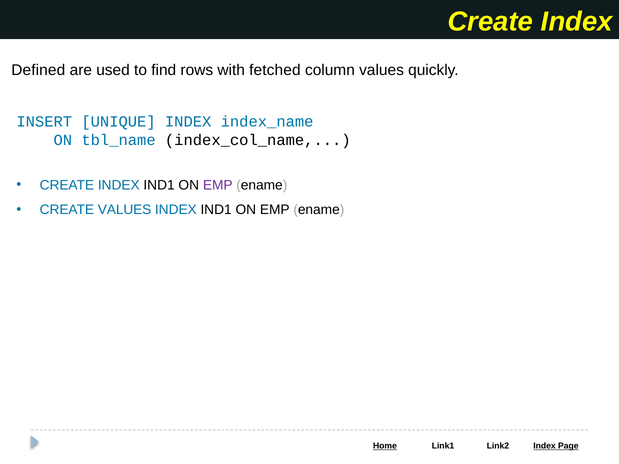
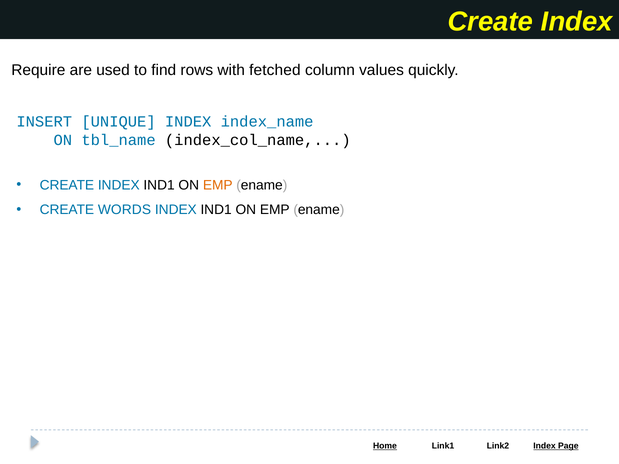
Defined: Defined -> Require
EMP at (218, 185) colour: purple -> orange
CREATE VALUES: VALUES -> WORDS
